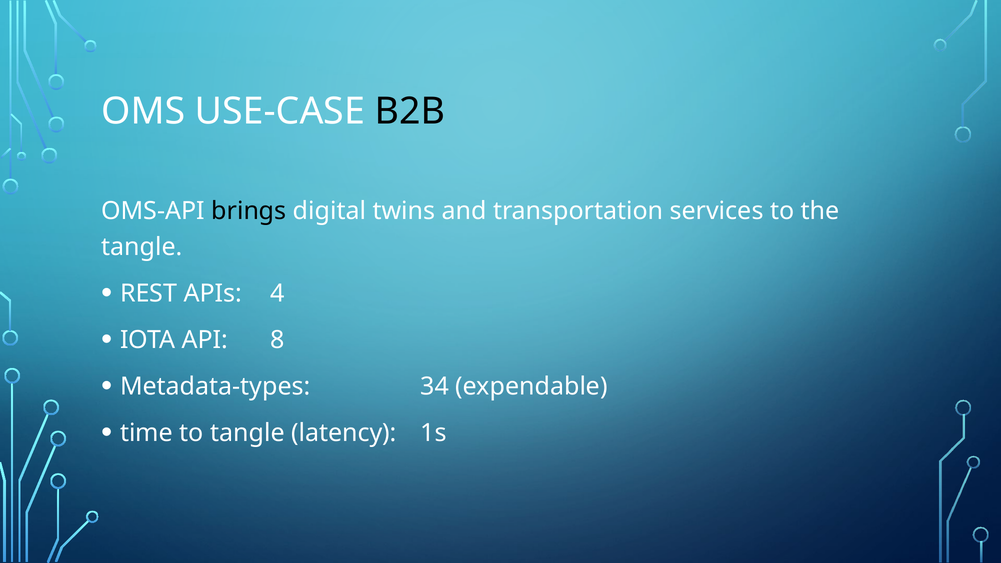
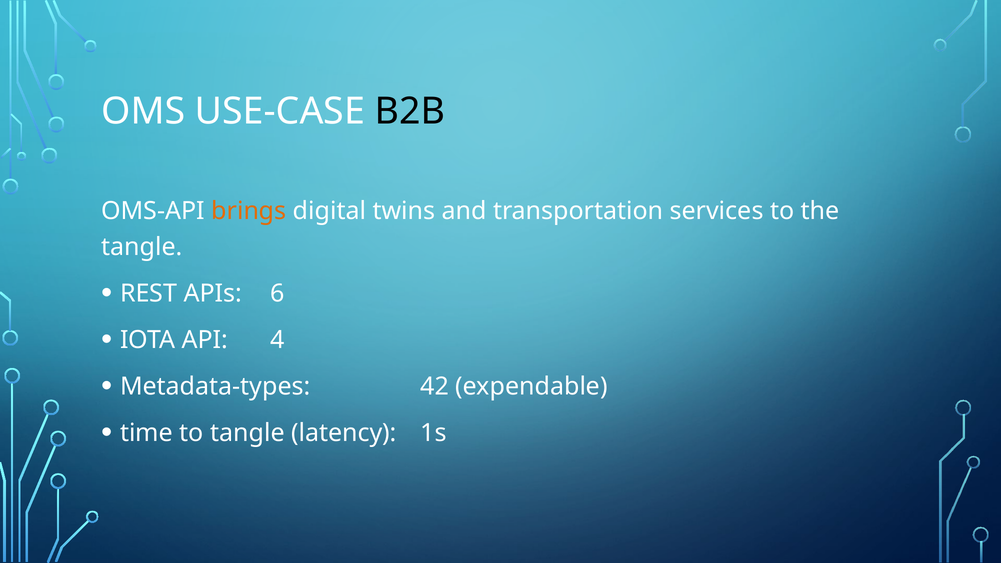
brings colour: black -> orange
4: 4 -> 6
8: 8 -> 4
34: 34 -> 42
